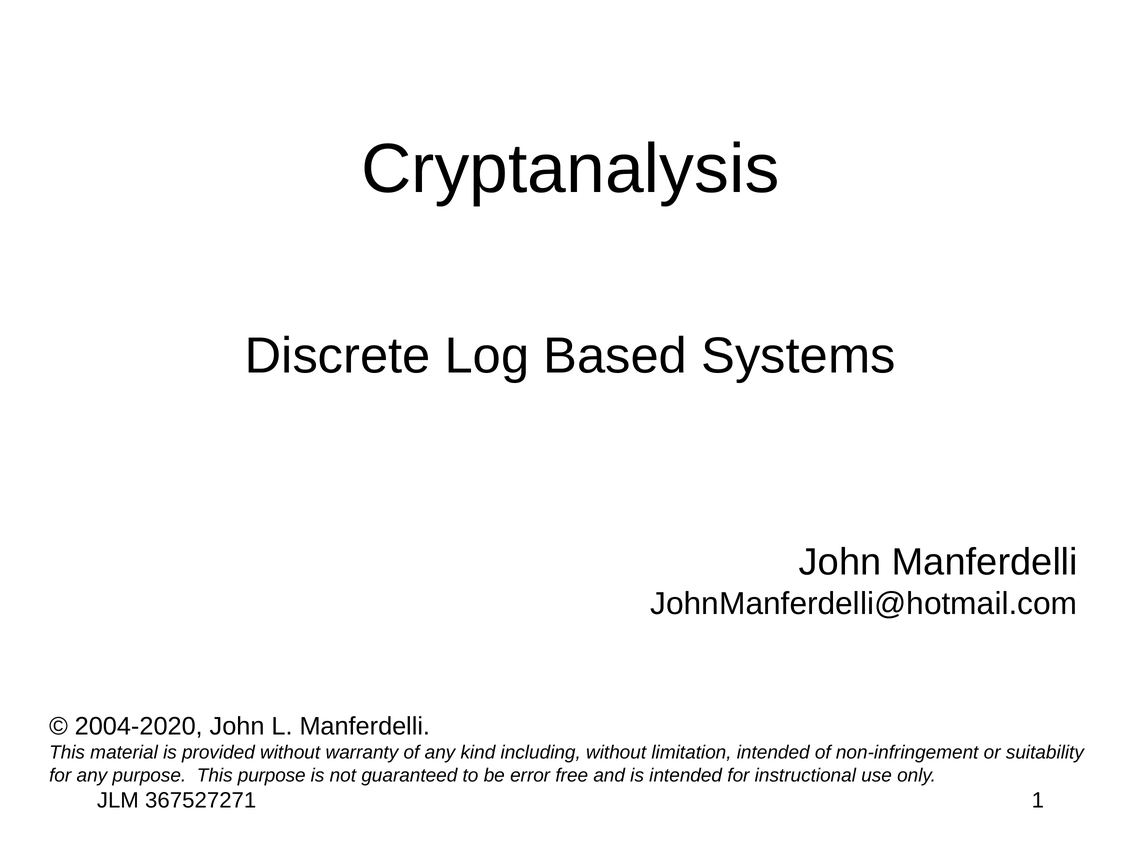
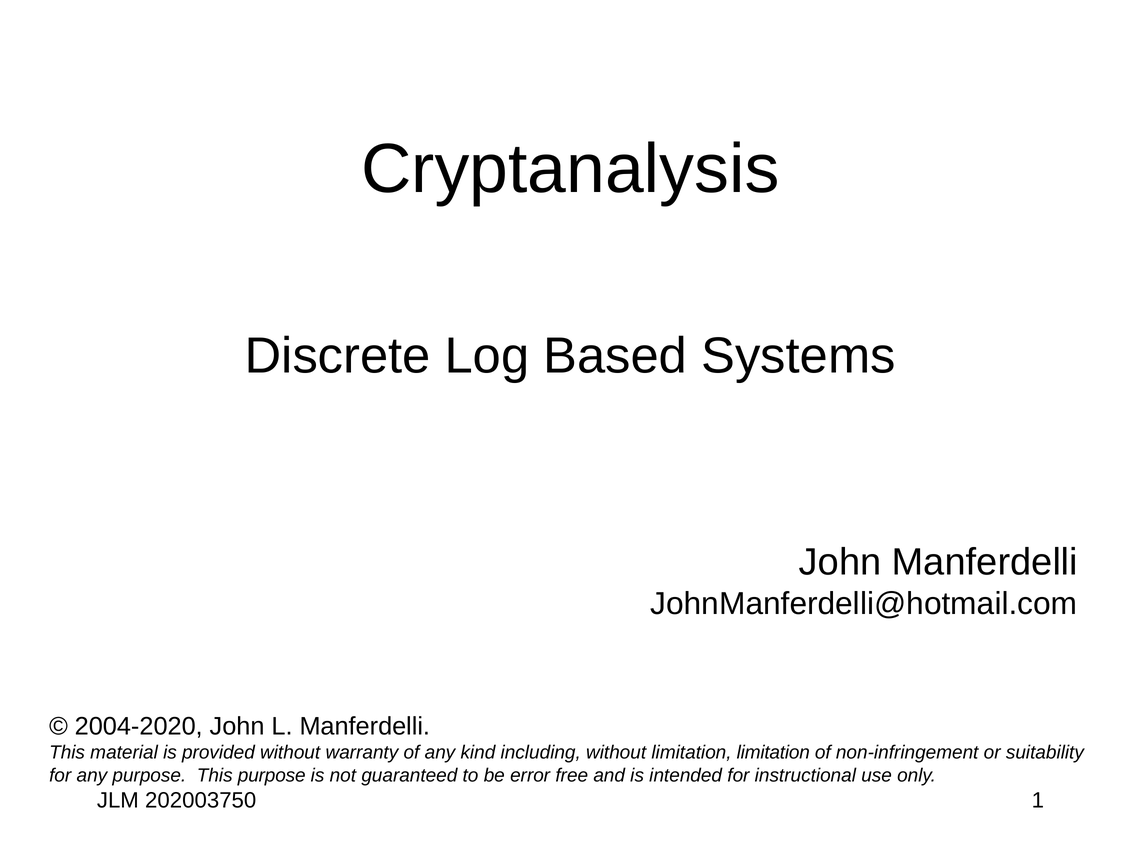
limitation intended: intended -> limitation
367527271: 367527271 -> 202003750
